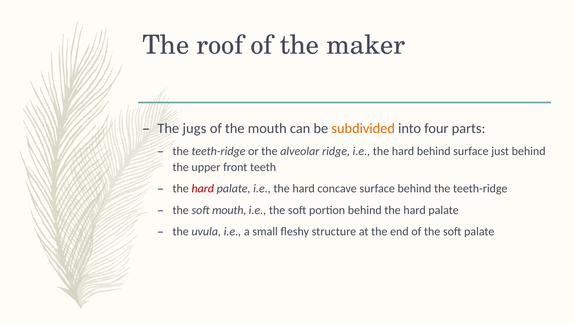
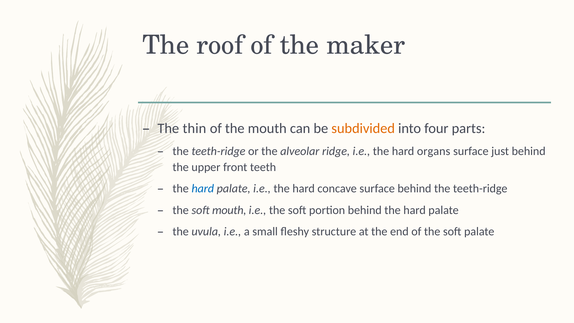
jugs: jugs -> thin
hard behind: behind -> organs
hard at (203, 189) colour: red -> blue
